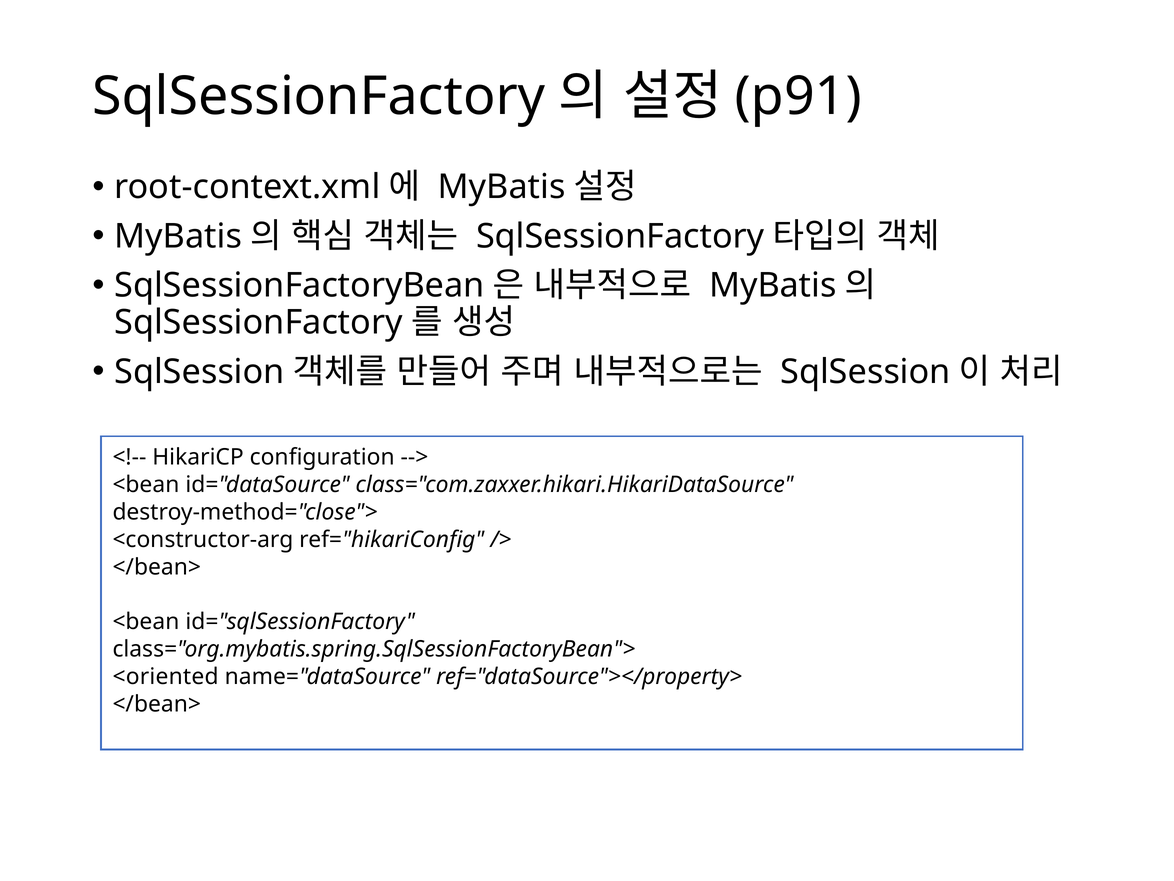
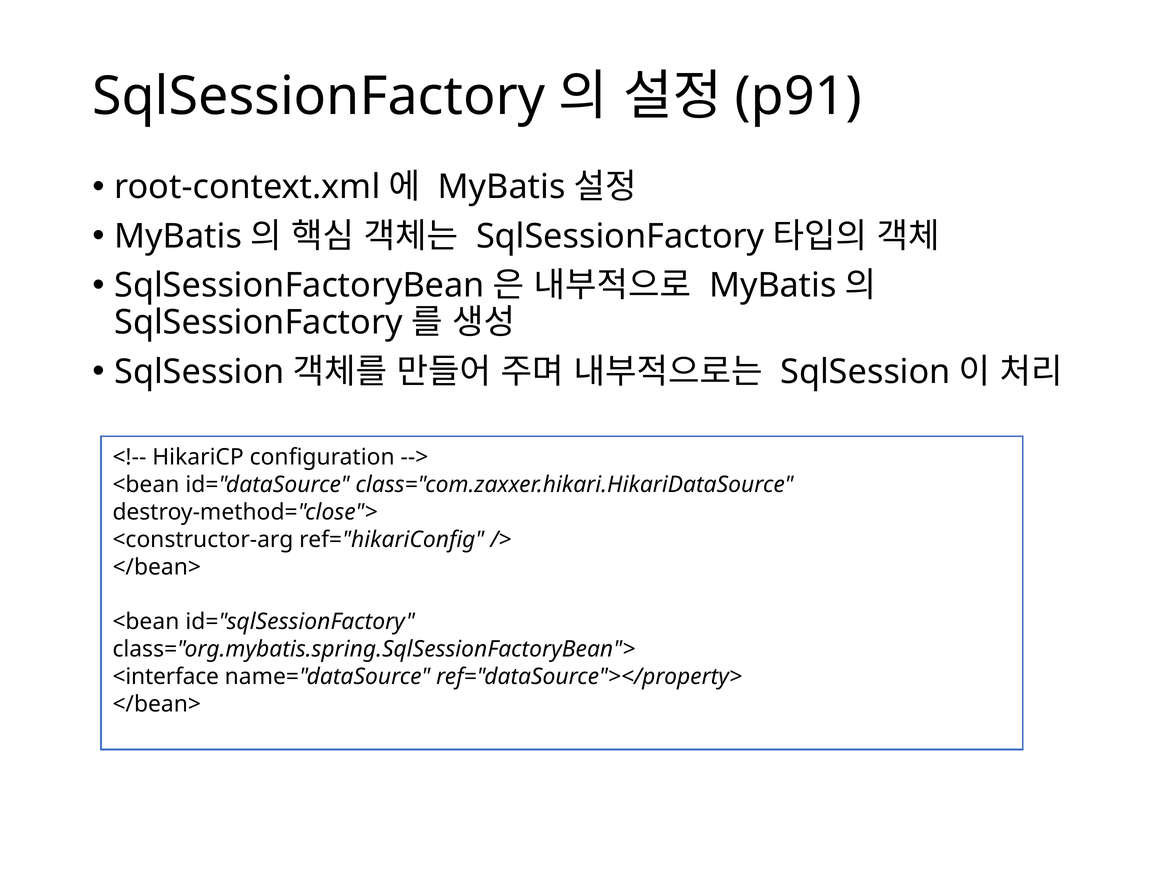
<oriented: <oriented -> <interface
